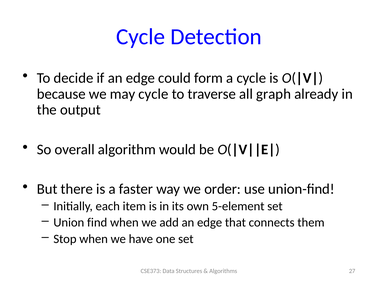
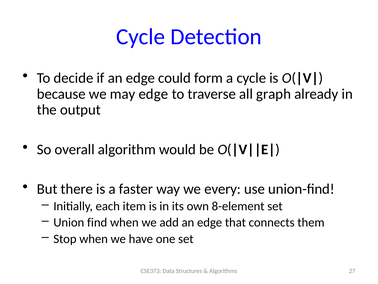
may cycle: cycle -> edge
order: order -> every
5-element: 5-element -> 8-element
